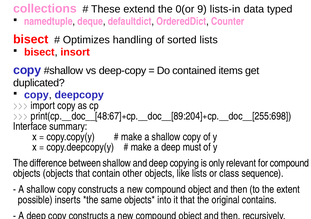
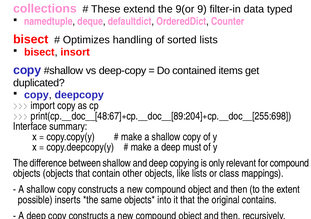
0(or: 0(or -> 9(or
lists-in: lists-in -> filter-in
sequence: sequence -> mappings
